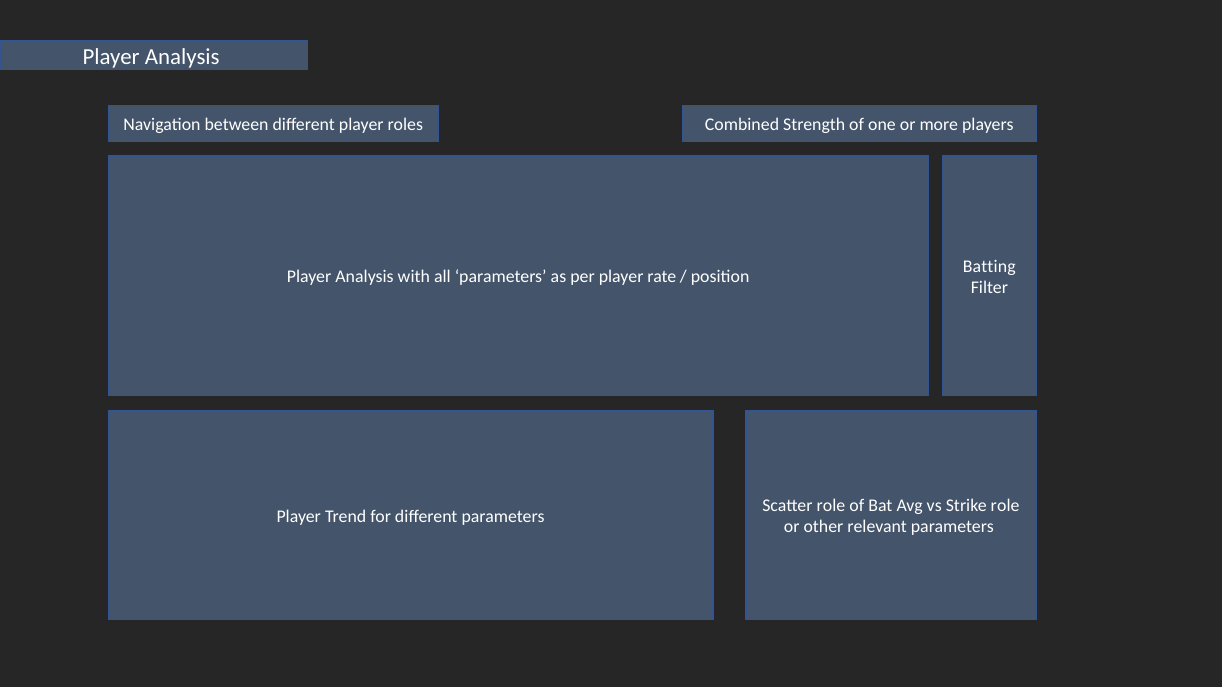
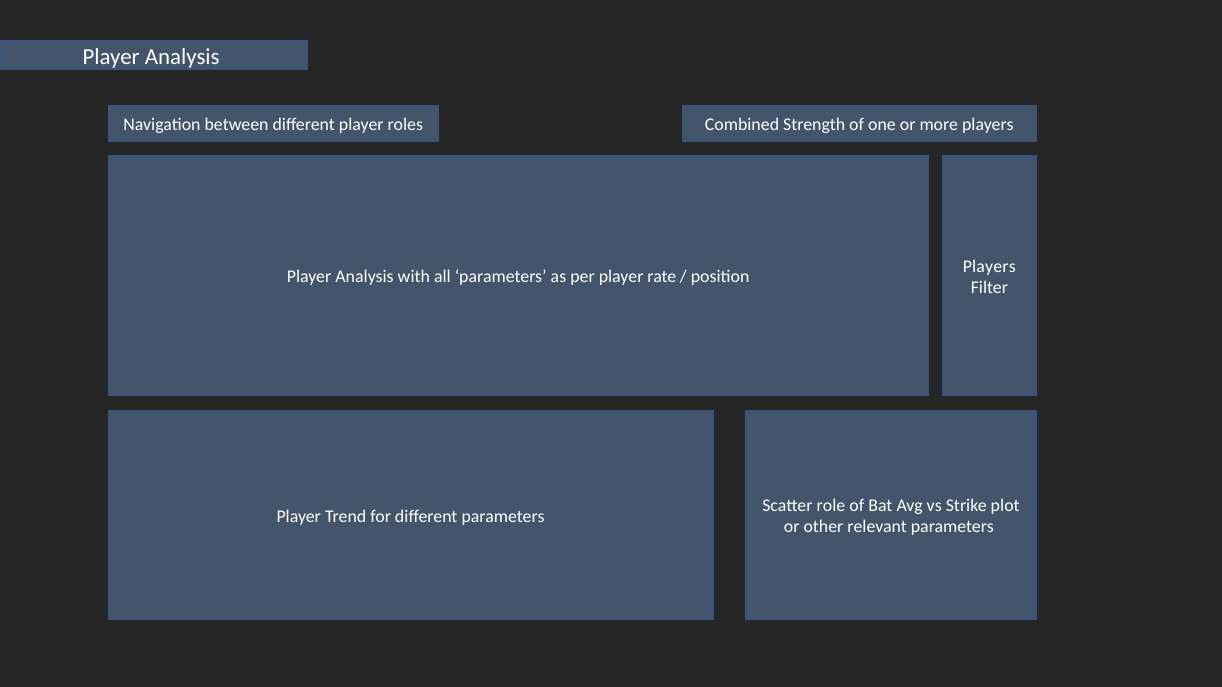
Batting at (989, 267): Batting -> Players
Strike role: role -> plot
